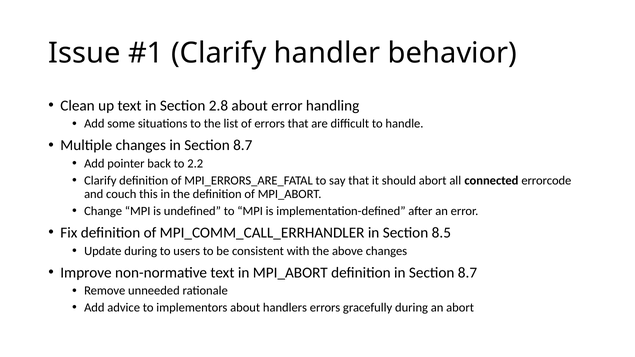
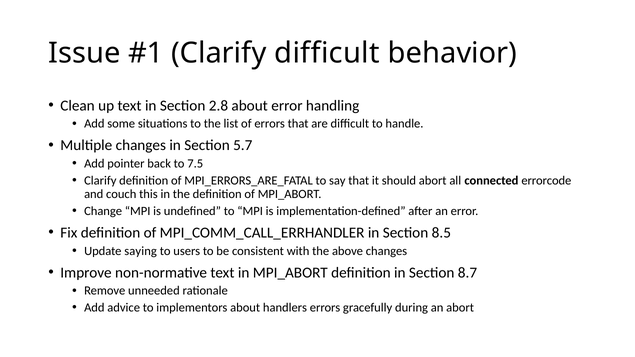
Clarify handler: handler -> difficult
changes in Section 8.7: 8.7 -> 5.7
2.2: 2.2 -> 7.5
Update during: during -> saying
